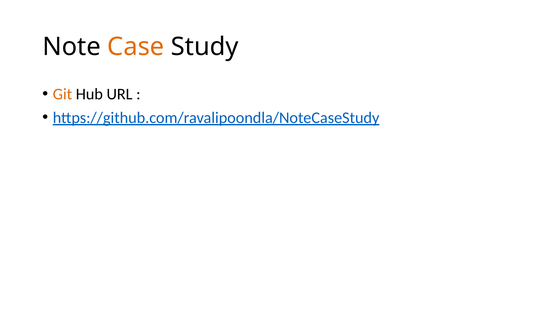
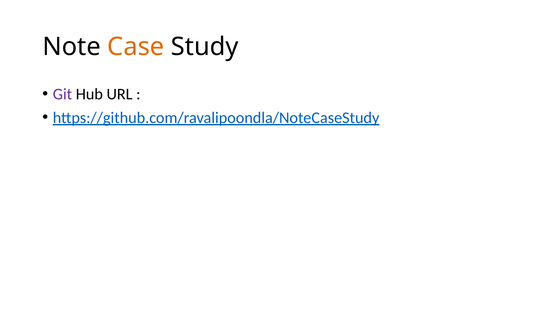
Git colour: orange -> purple
